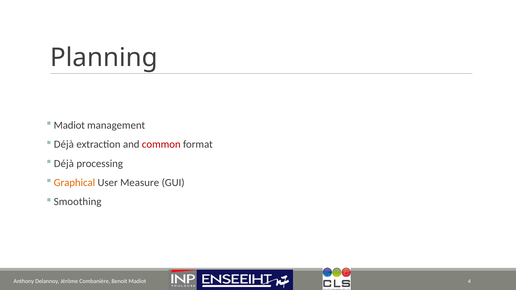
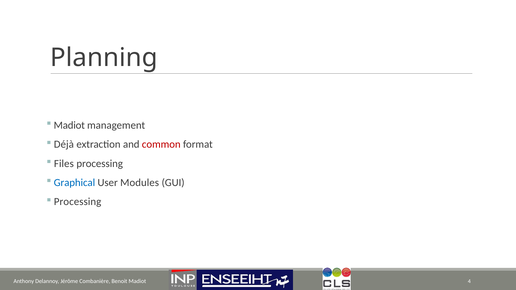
Déjà at (64, 164): Déjà -> Files
Graphical colour: orange -> blue
Measure: Measure -> Modules
Smoothing at (78, 202): Smoothing -> Processing
